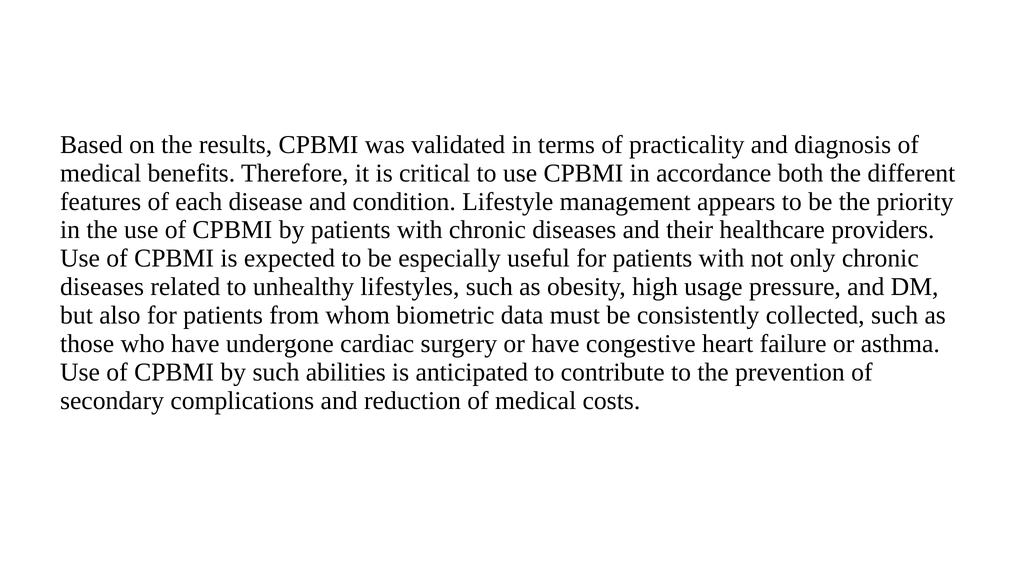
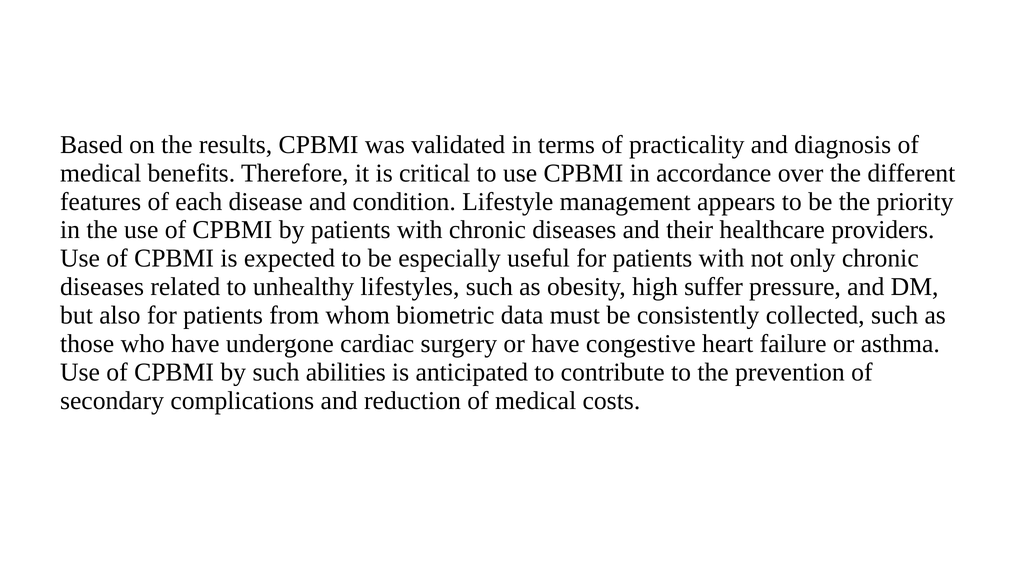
both: both -> over
usage: usage -> suffer
